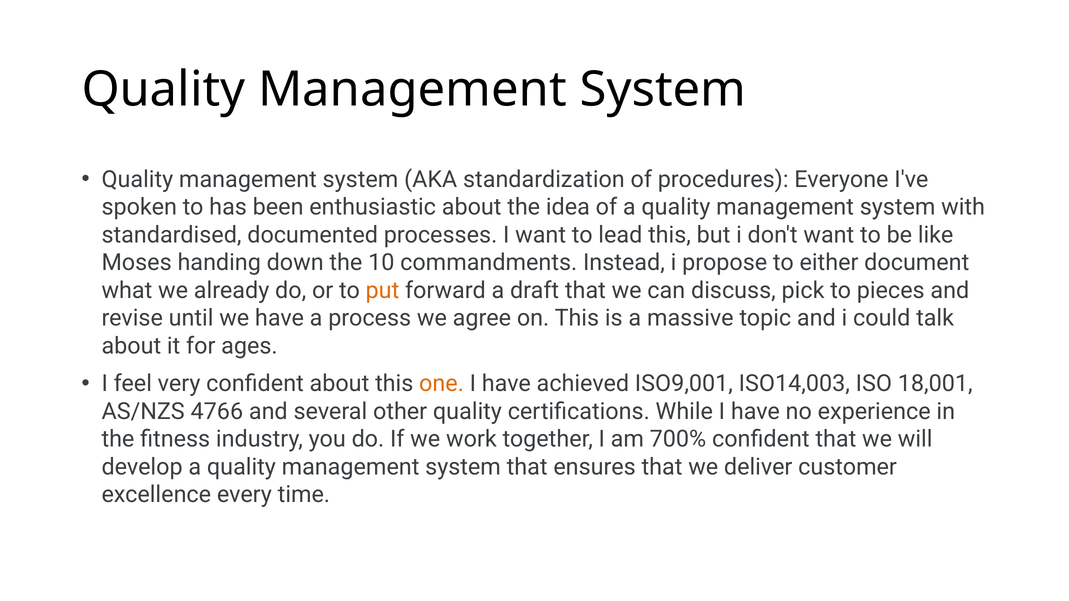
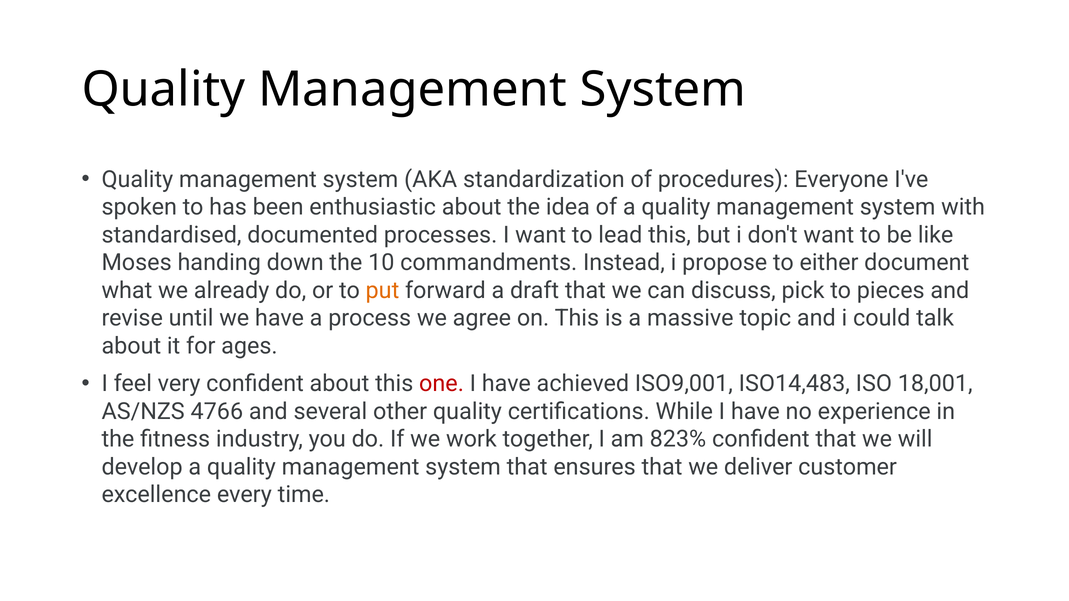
one colour: orange -> red
ISO14,003: ISO14,003 -> ISO14,483
700%: 700% -> 823%
